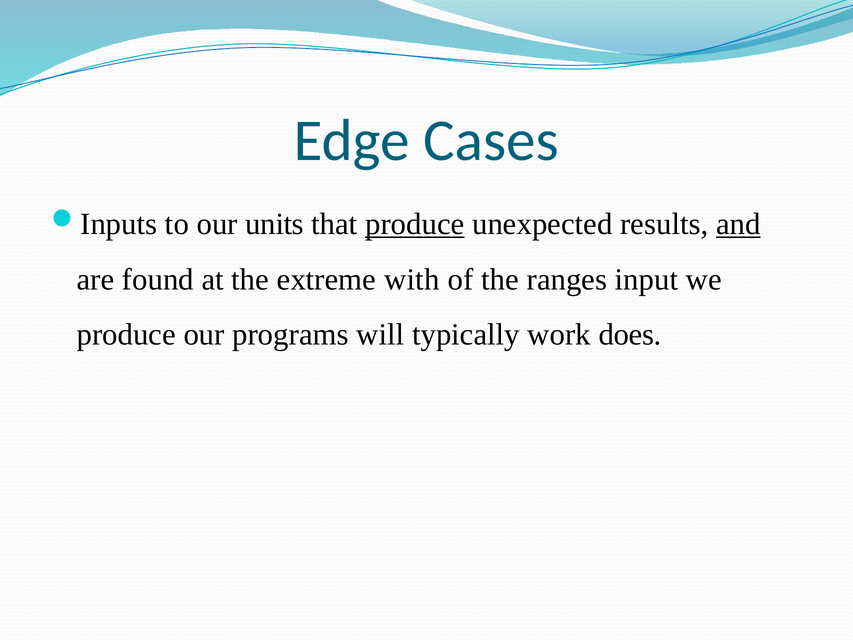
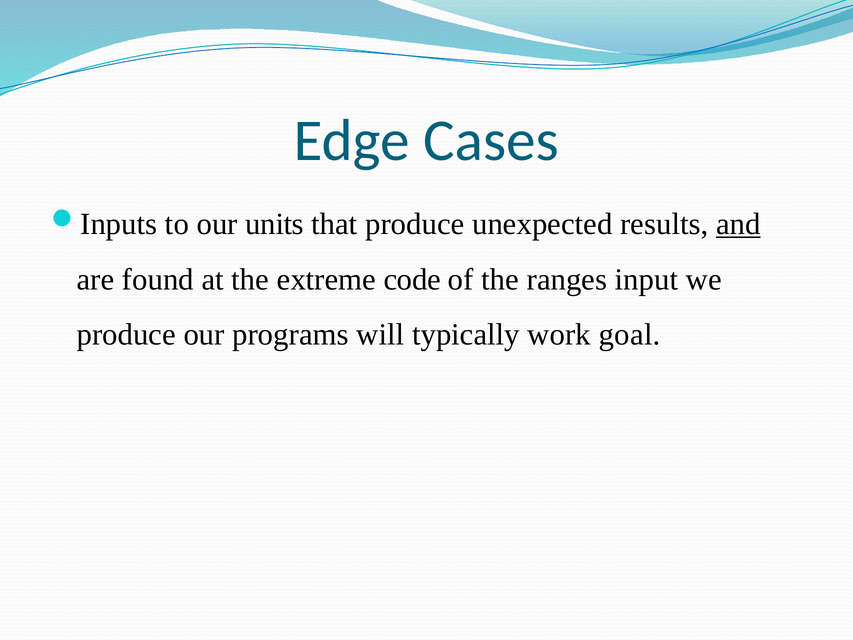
produce at (415, 224) underline: present -> none
with: with -> code
does: does -> goal
